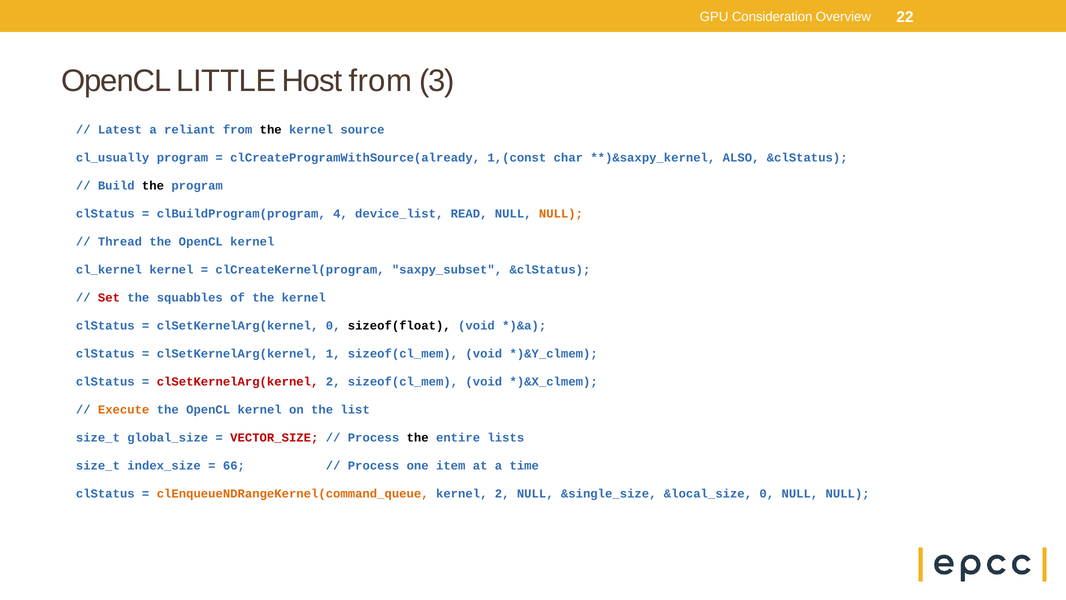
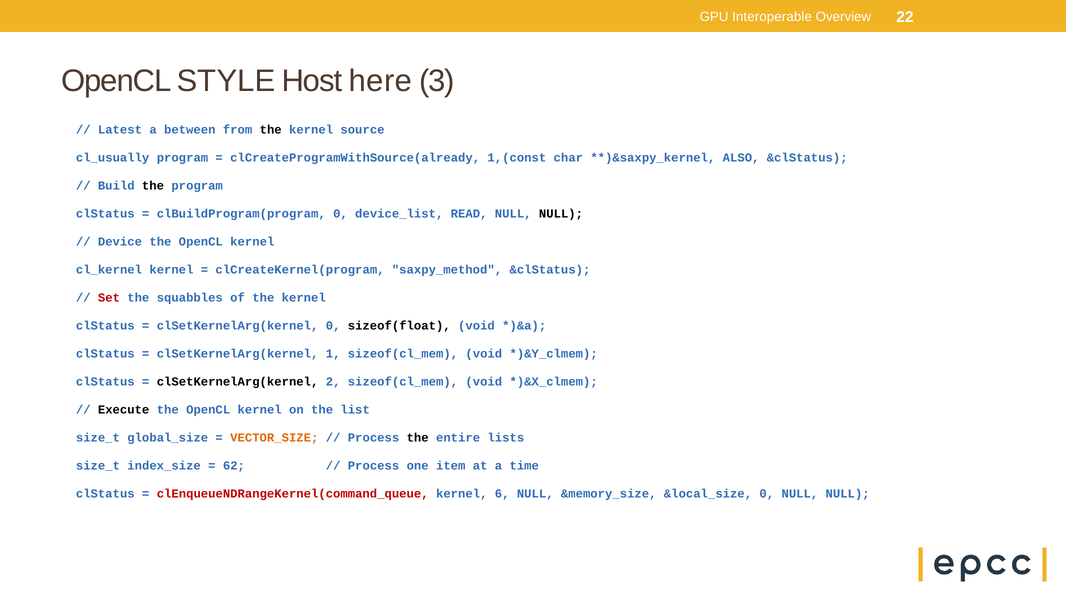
Consideration: Consideration -> Interoperable
LITTLE: LITTLE -> STYLE
Host from: from -> here
reliant: reliant -> between
clBuildProgram(program 4: 4 -> 0
NULL at (561, 214) colour: orange -> black
Thread: Thread -> Device
saxpy_subset: saxpy_subset -> saxpy_method
clSetKernelArg(kernel at (238, 382) colour: red -> black
Execute colour: orange -> black
VECTOR_SIZE colour: red -> orange
66: 66 -> 62
clEnqueueNDRangeKernel(command_queue colour: orange -> red
kernel 2: 2 -> 6
&single_size: &single_size -> &memory_size
